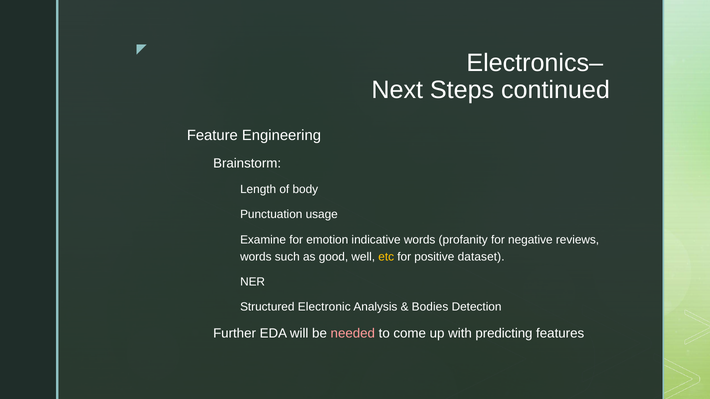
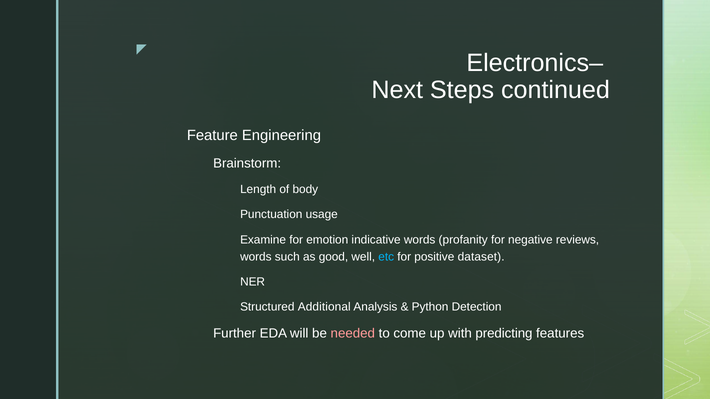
etc colour: yellow -> light blue
Electronic: Electronic -> Additional
Bodies: Bodies -> Python
